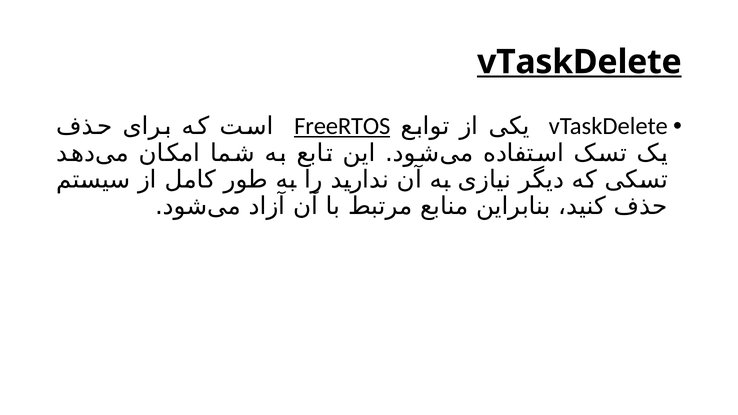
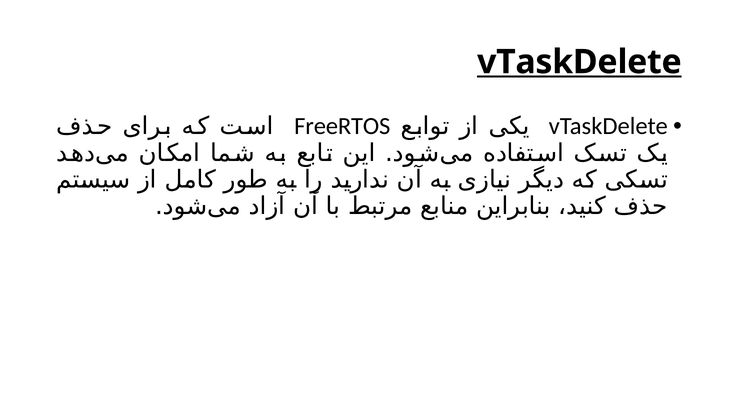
FreeRTOS underline: present -> none
